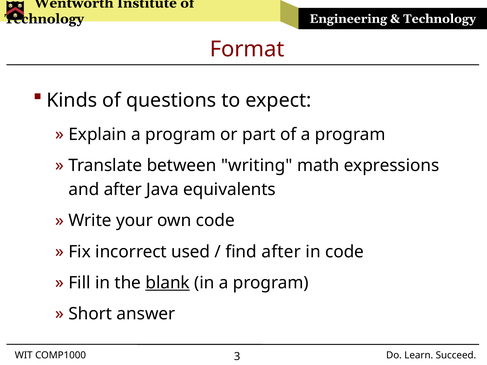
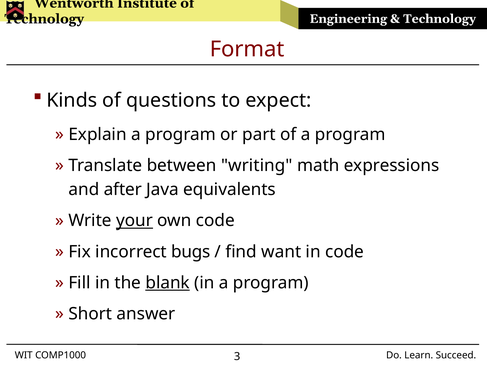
your underline: none -> present
used: used -> bugs
find after: after -> want
